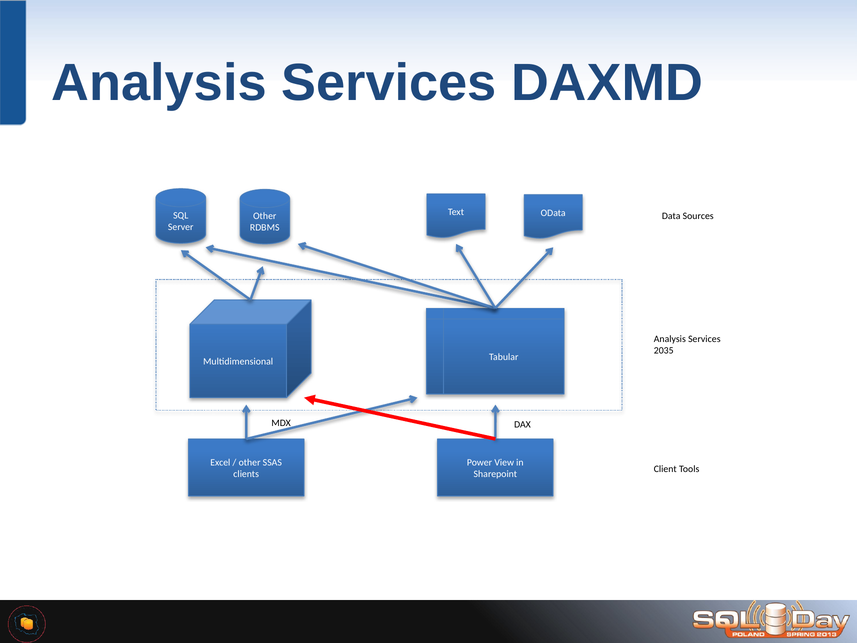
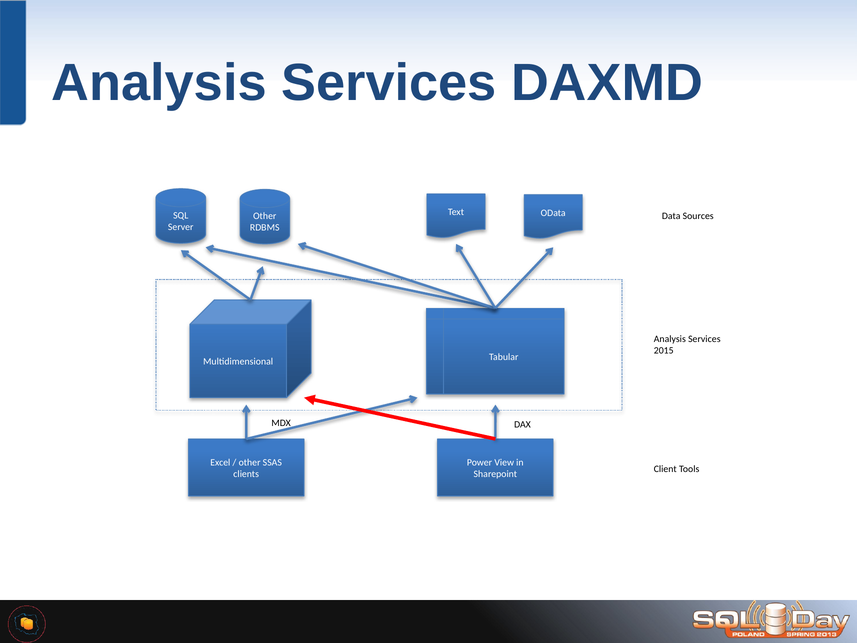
2035: 2035 -> 2015
